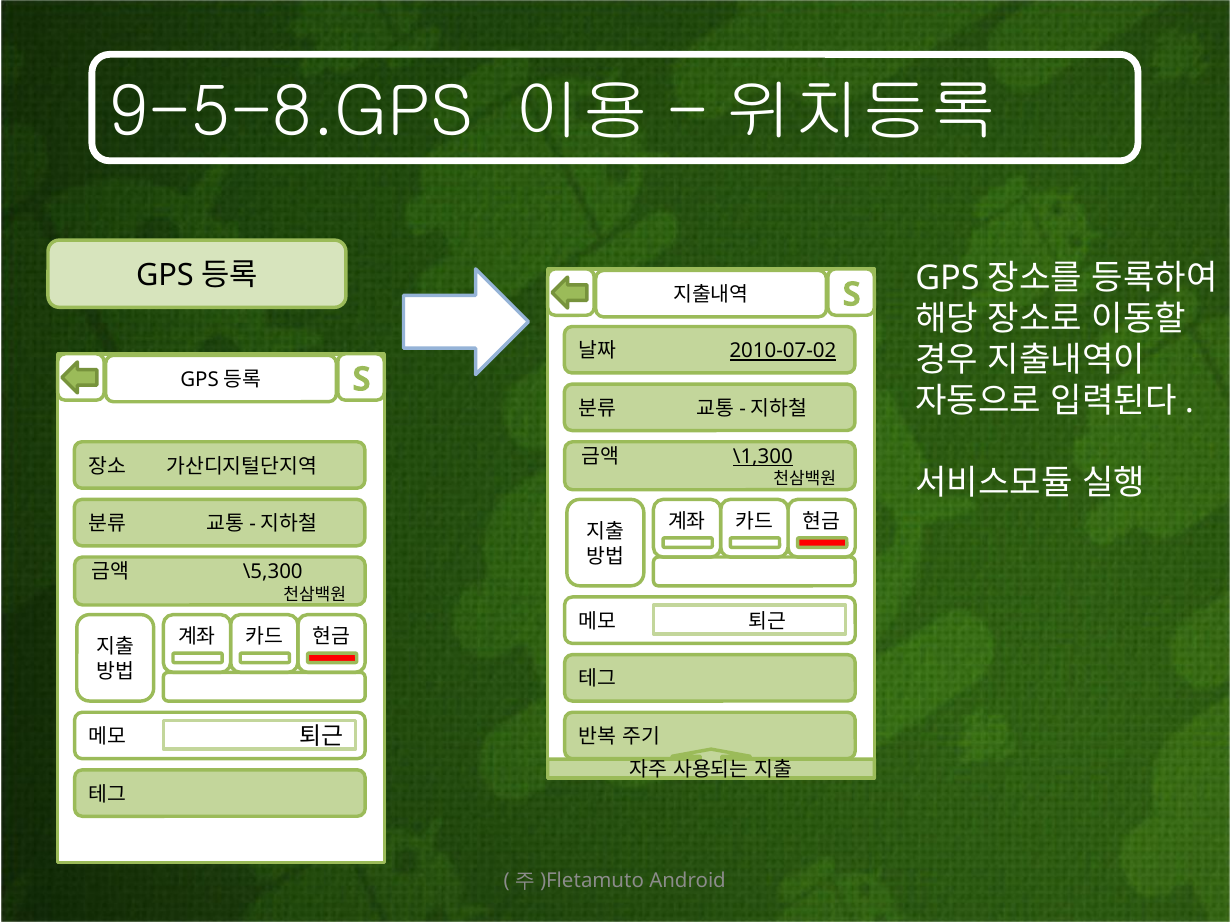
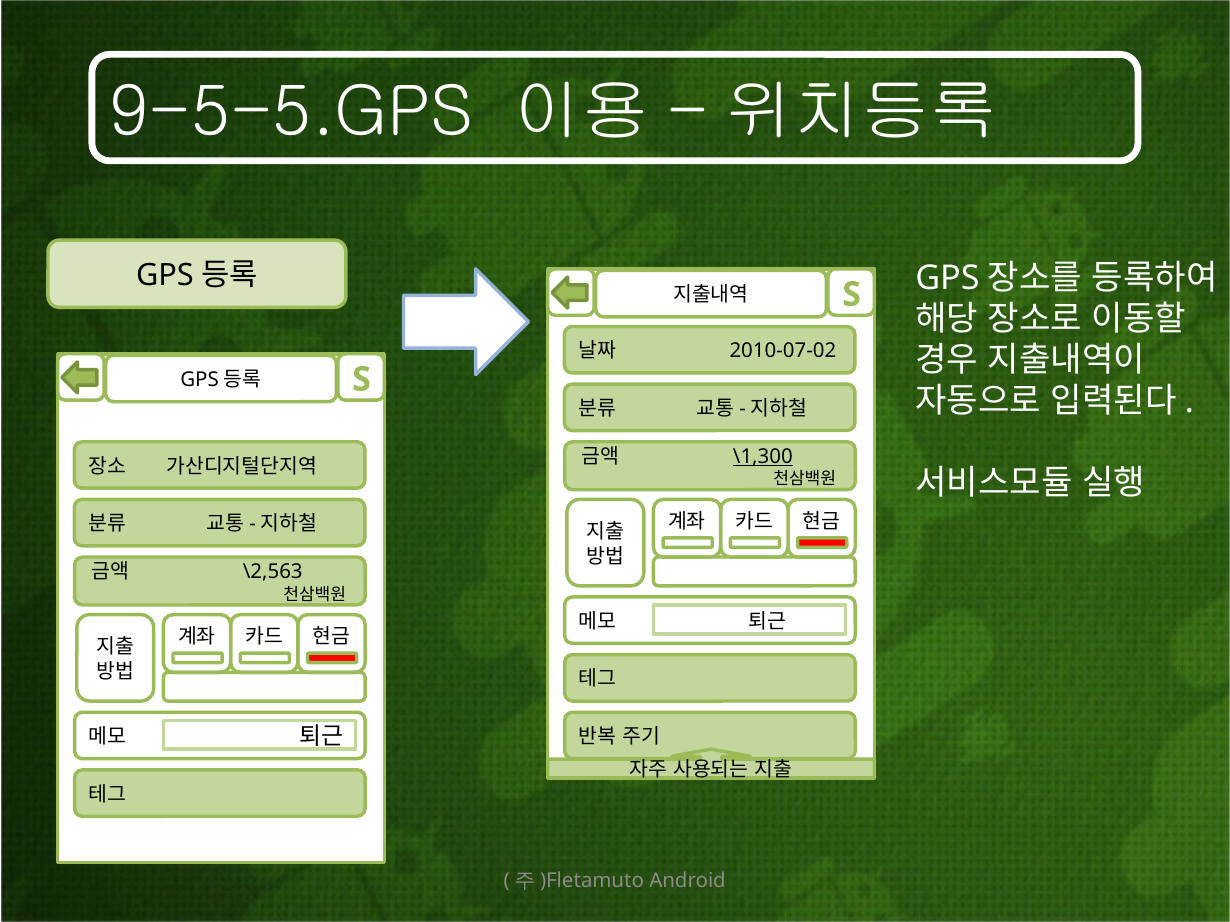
9-5-8.GPS: 9-5-8.GPS -> 9-5-5.GPS
2010-07-02 underline: present -> none
\5,300: \5,300 -> \2,563
